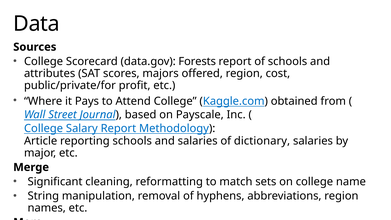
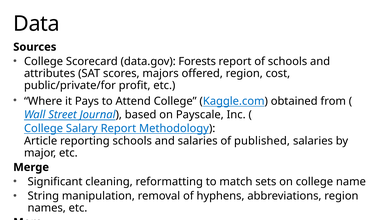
dictionary: dictionary -> published
